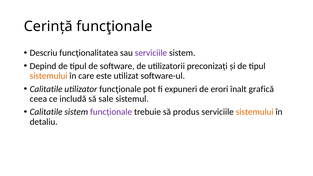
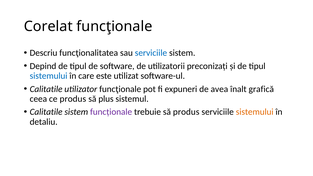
Cerinţă: Cerinţă -> Corelat
serviciile at (151, 53) colour: purple -> blue
sistemului at (49, 76) colour: orange -> blue
erori: erori -> avea
ce includă: includă -> produs
sale: sale -> plus
